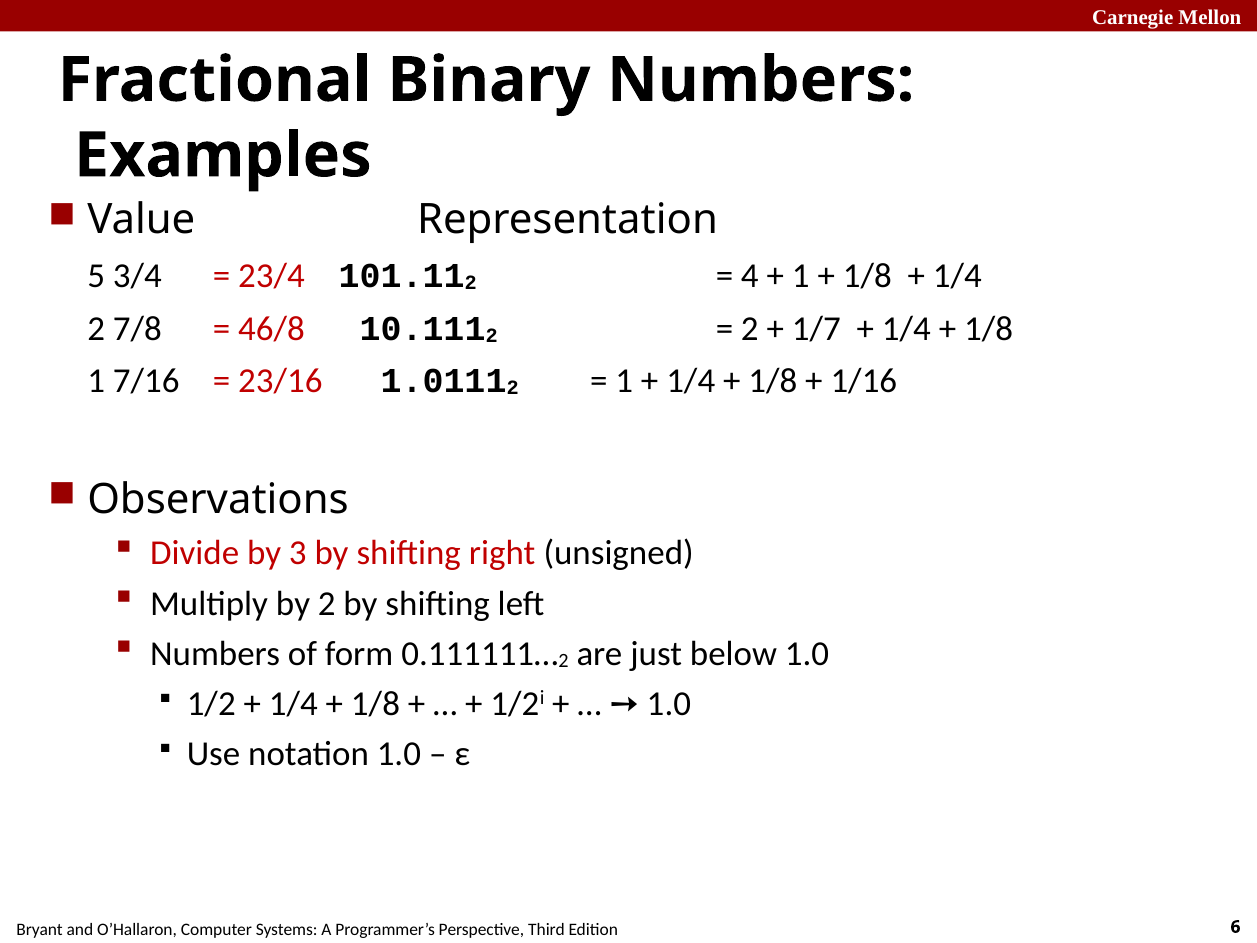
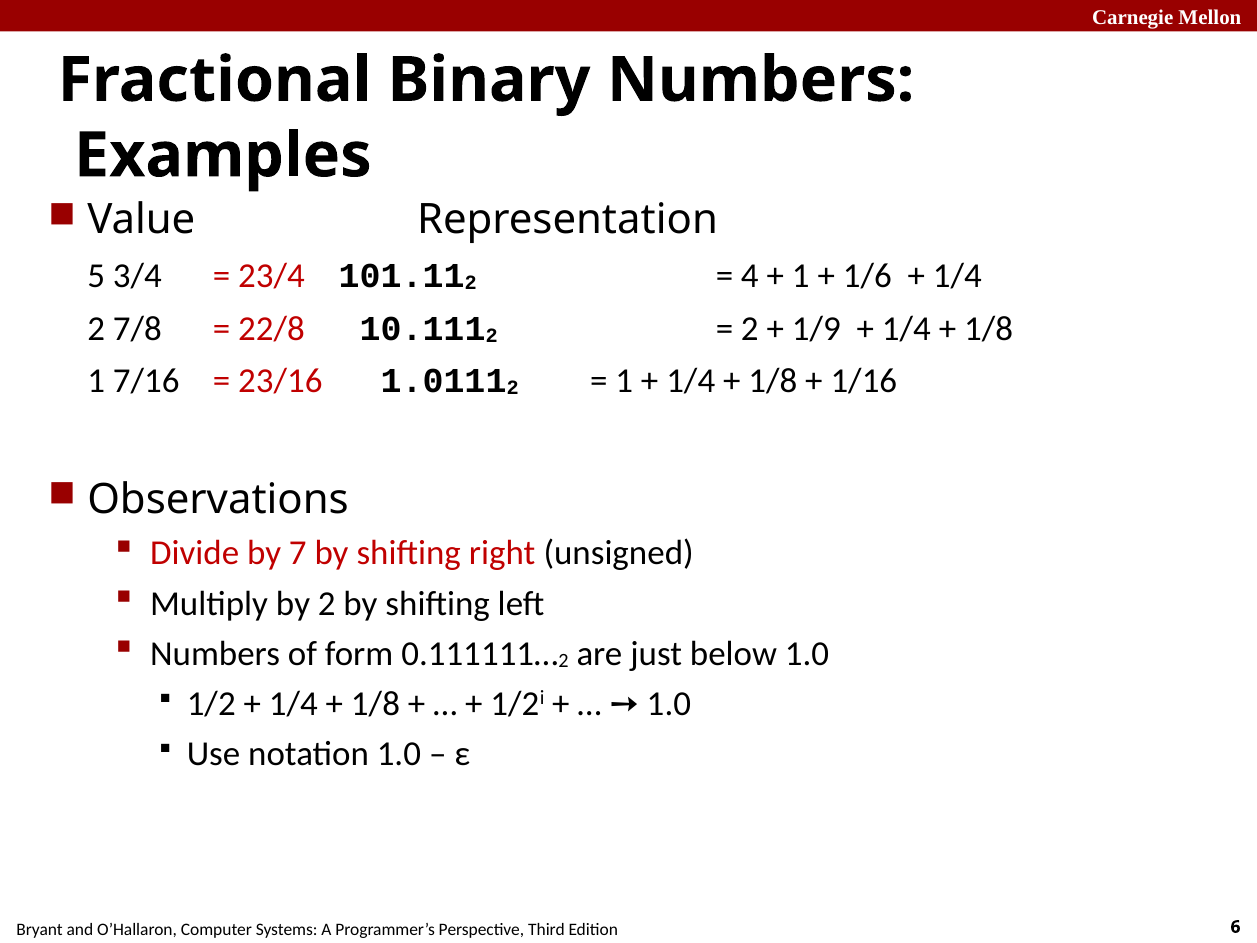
1/8 at (867, 276): 1/8 -> 1/6
46/8: 46/8 -> 22/8
1/7: 1/7 -> 1/9
3: 3 -> 7
